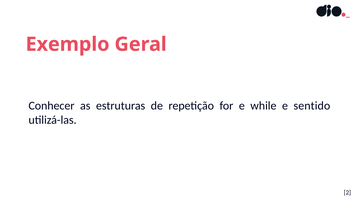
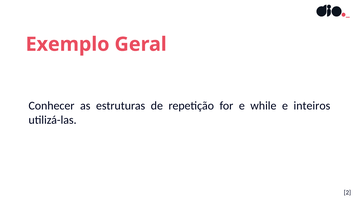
sentido: sentido -> inteiros
